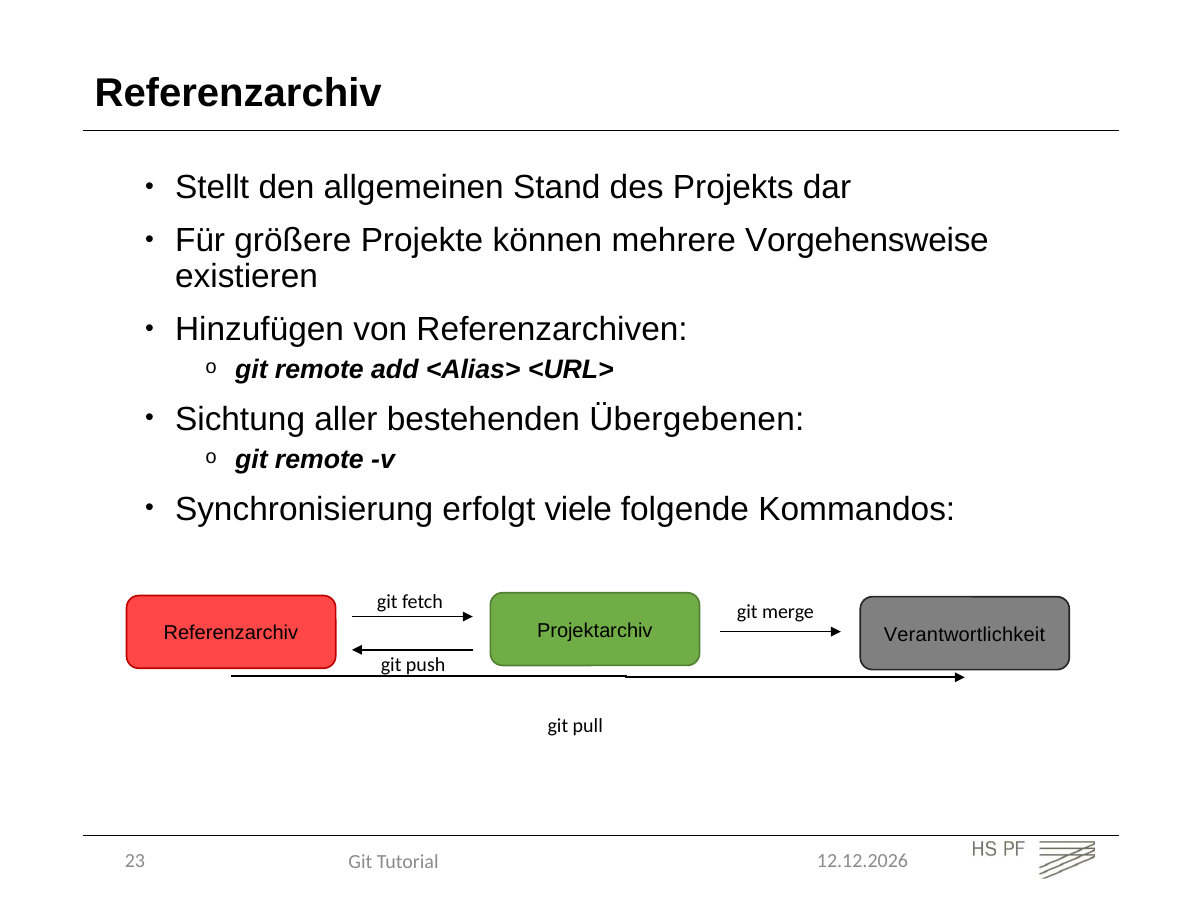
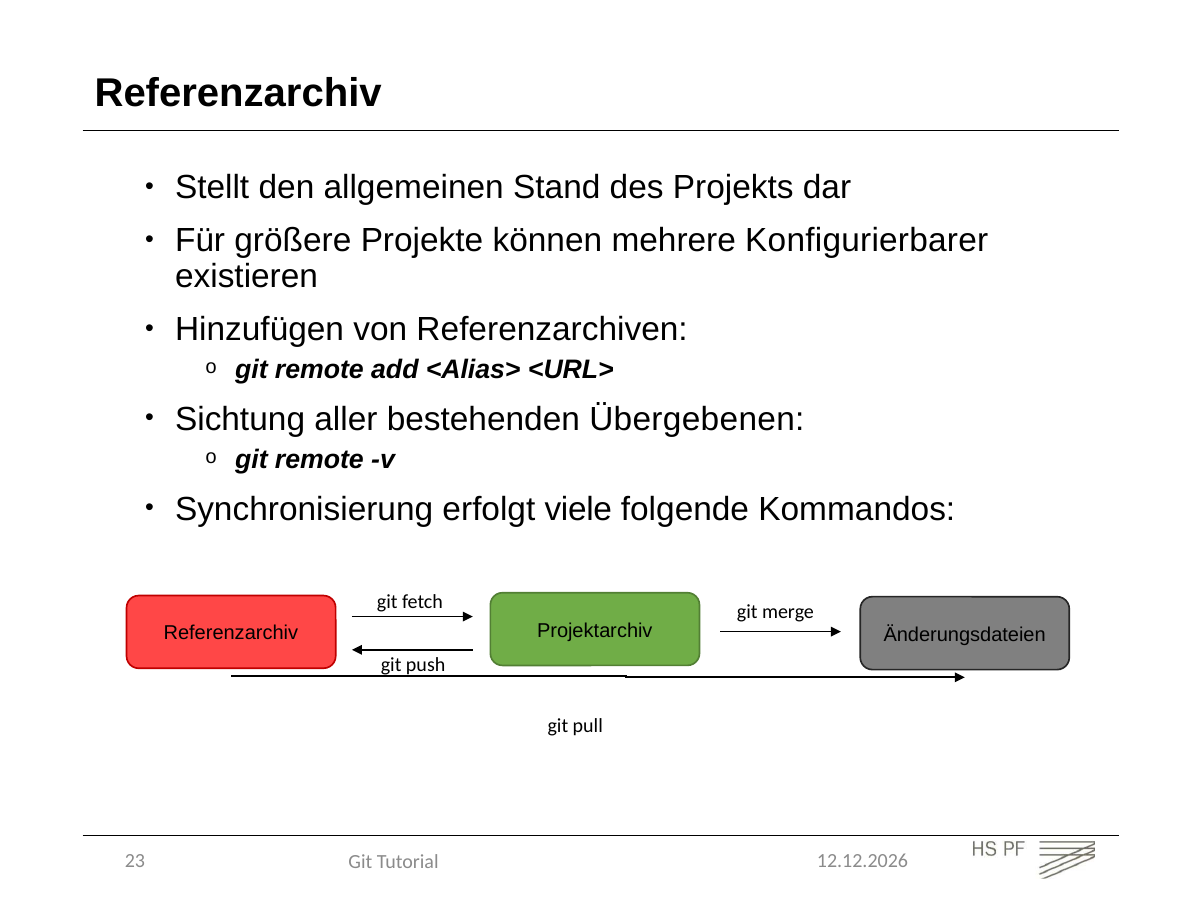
Vorgehensweise: Vorgehensweise -> Konfigurierbarer
Verantwortlichkeit: Verantwortlichkeit -> Änderungsdateien
